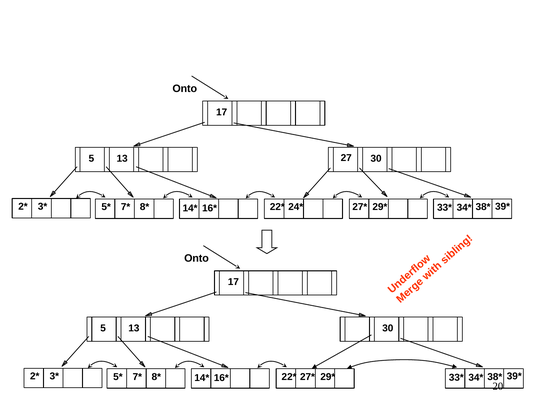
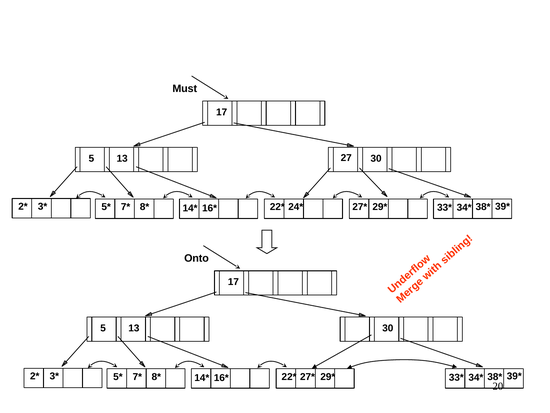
Onto at (185, 89): Onto -> Must
